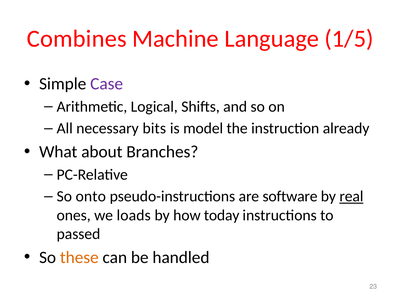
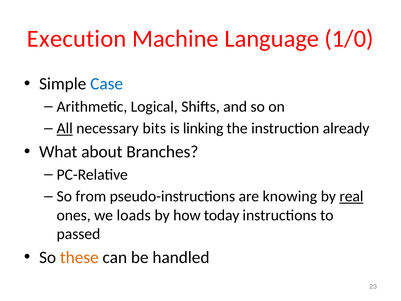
Combines: Combines -> Execution
1/5: 1/5 -> 1/0
Case colour: purple -> blue
All underline: none -> present
model: model -> linking
onto: onto -> from
software: software -> knowing
